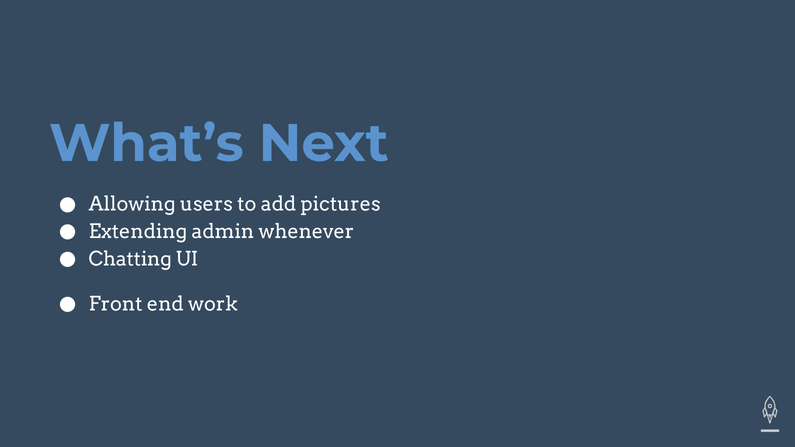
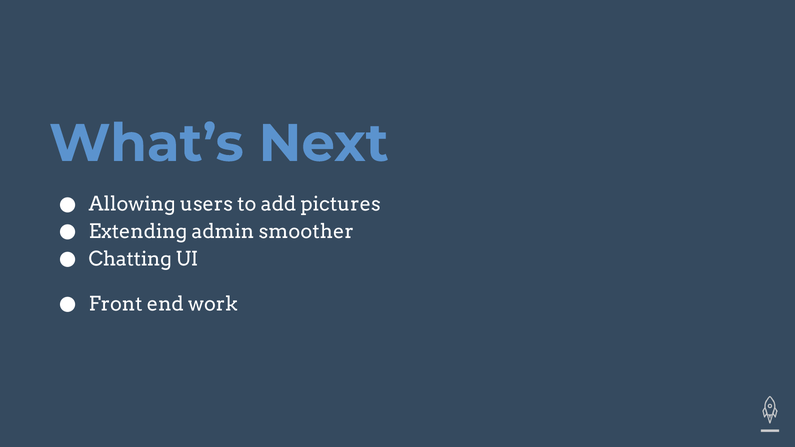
whenever: whenever -> smoother
